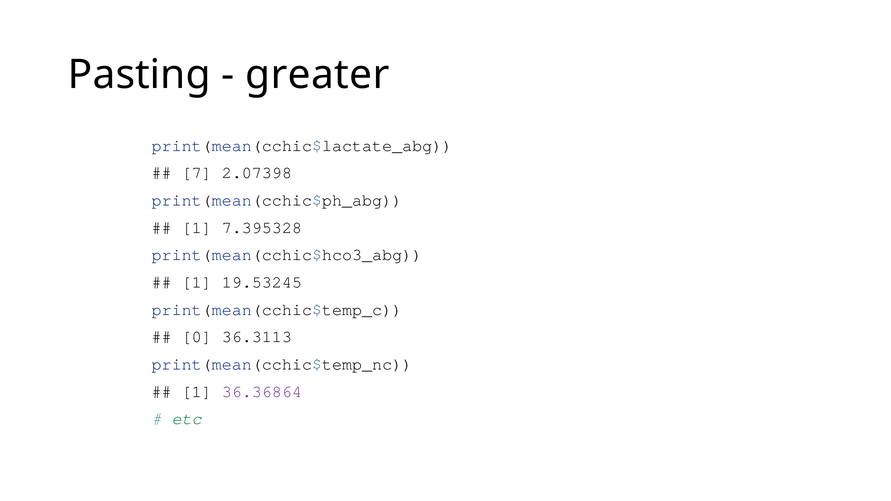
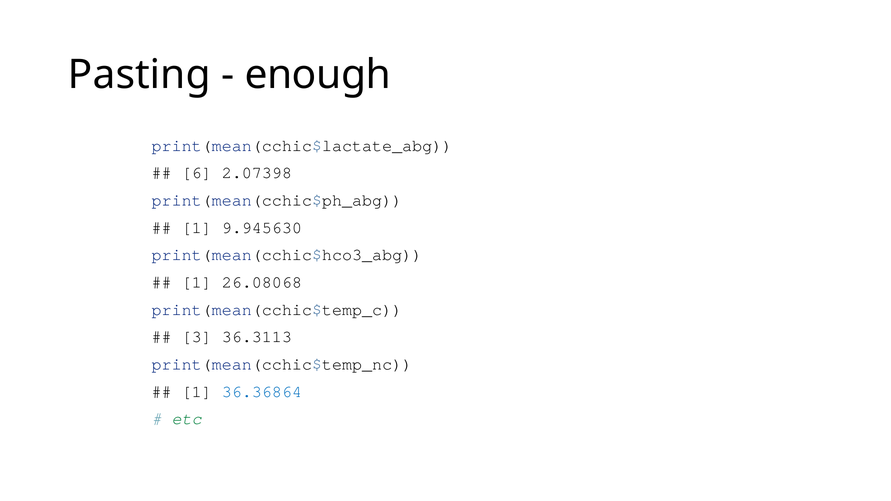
greater: greater -> enough
7: 7 -> 6
7.395328: 7.395328 -> 9.945630
19.53245: 19.53245 -> 26.08068
0: 0 -> 3
36.36864 colour: purple -> blue
